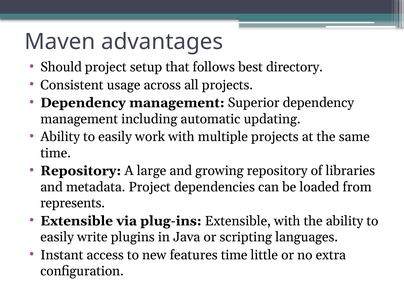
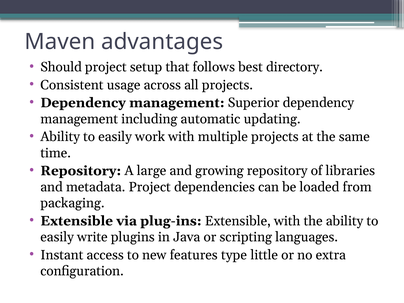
represents: represents -> packaging
features time: time -> type
